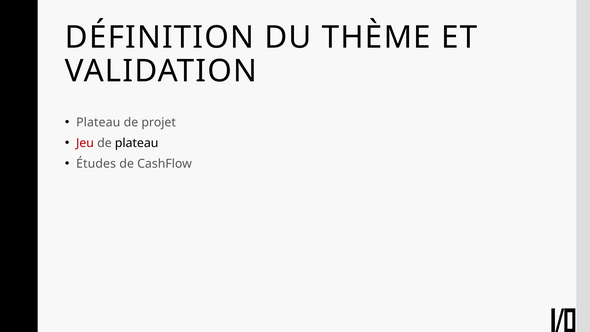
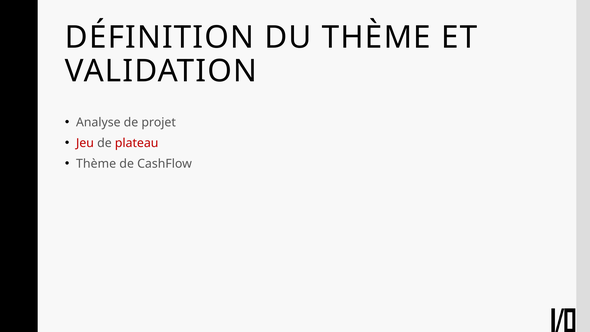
Plateau at (98, 123): Plateau -> Analyse
plateau at (137, 143) colour: black -> red
Études at (96, 164): Études -> Thème
